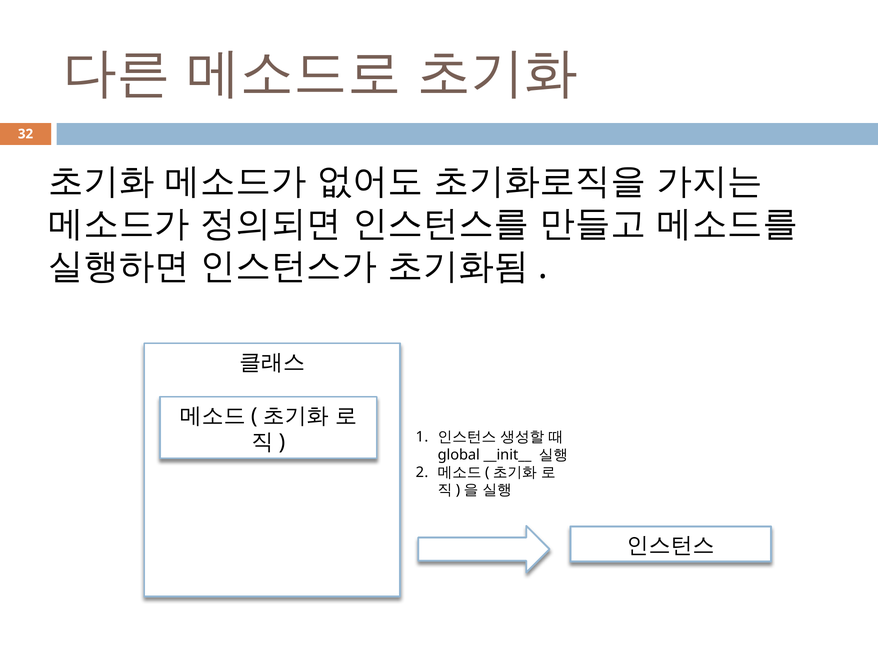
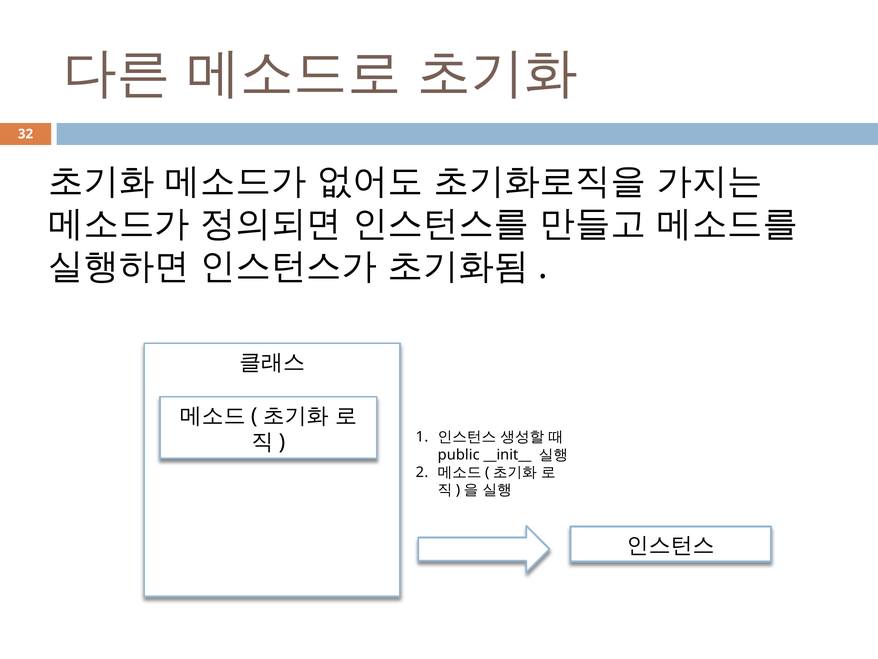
global: global -> public
